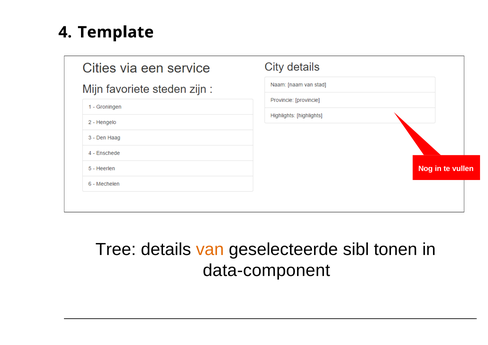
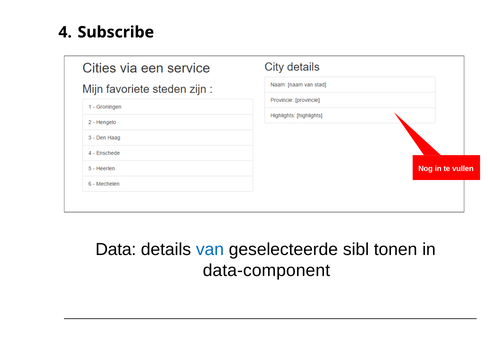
Template: Template -> Subscribe
Tree: Tree -> Data
van colour: orange -> blue
